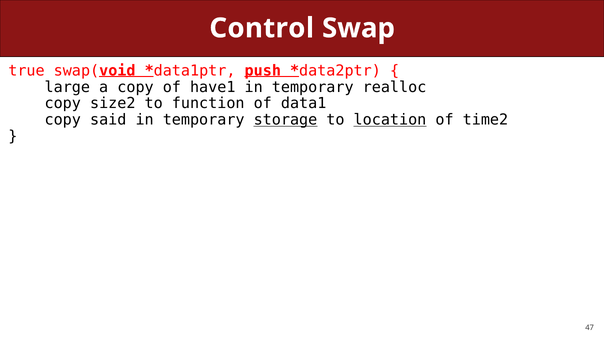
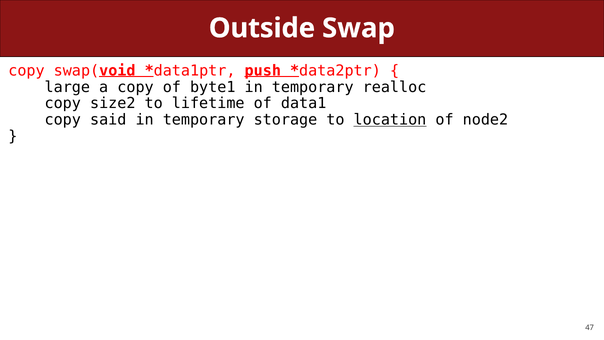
Control: Control -> Outside
true at (26, 71): true -> copy
have1: have1 -> byte1
function: function -> lifetime
storage underline: present -> none
time2: time2 -> node2
